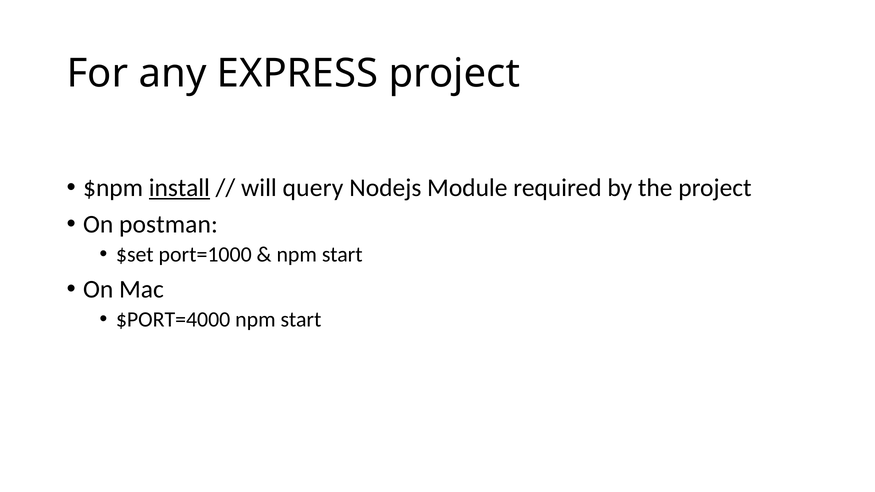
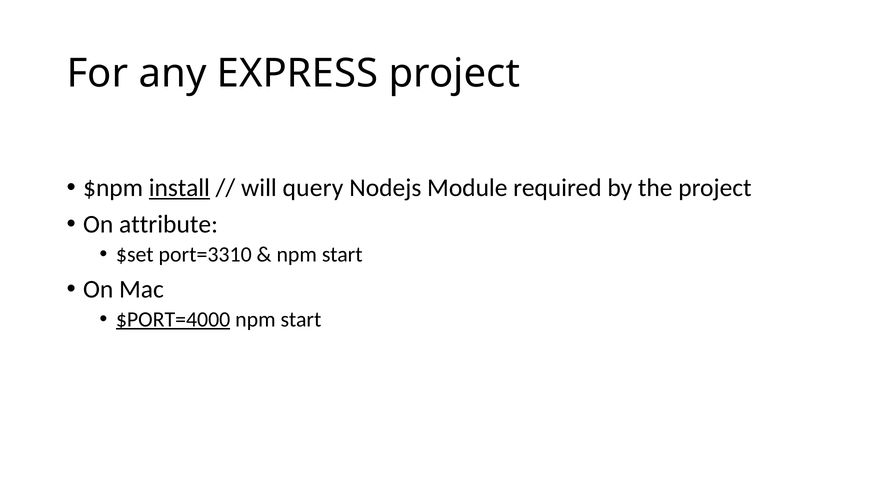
postman: postman -> attribute
port=1000: port=1000 -> port=3310
$PORT=4000 underline: none -> present
